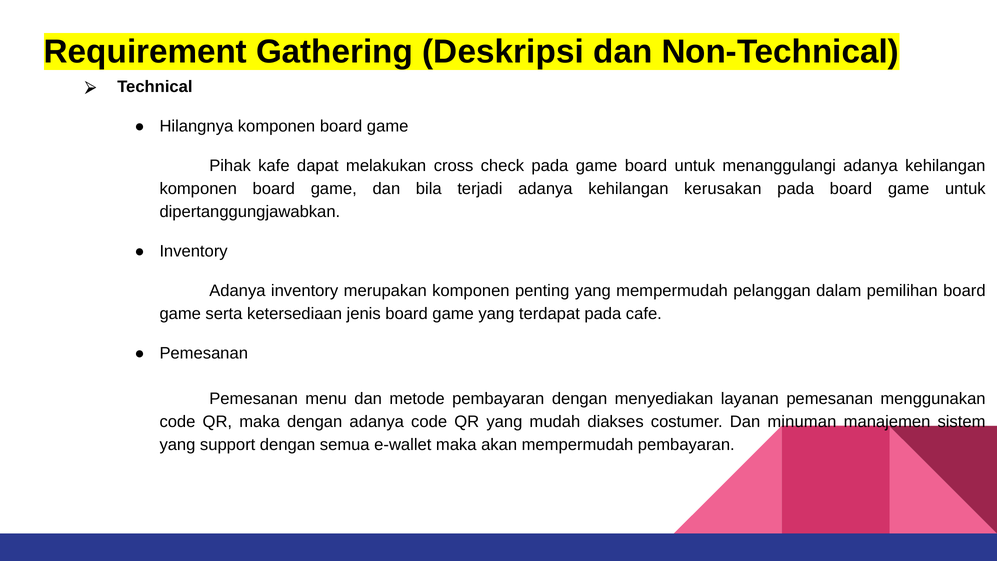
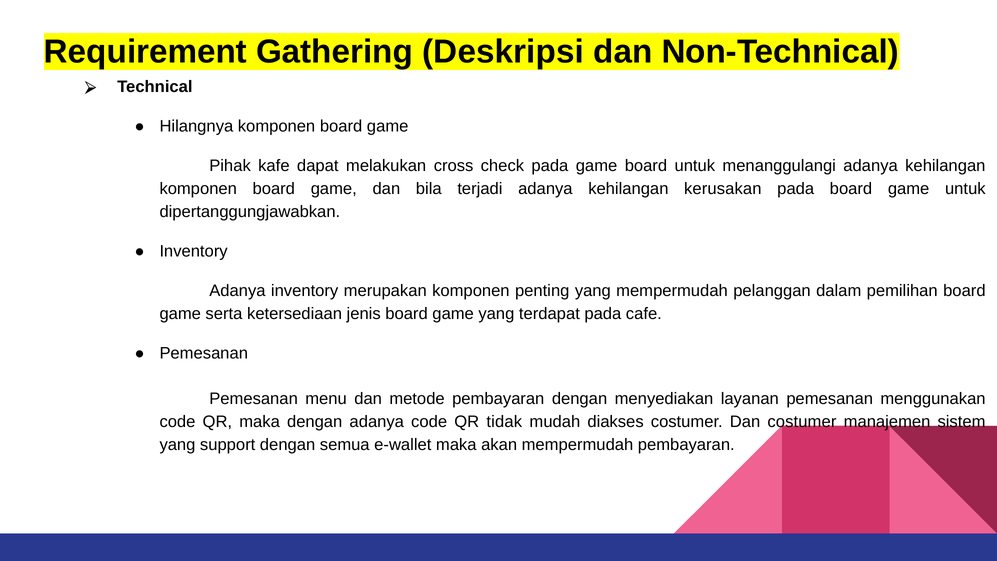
QR yang: yang -> tidak
Dan minuman: minuman -> costumer
